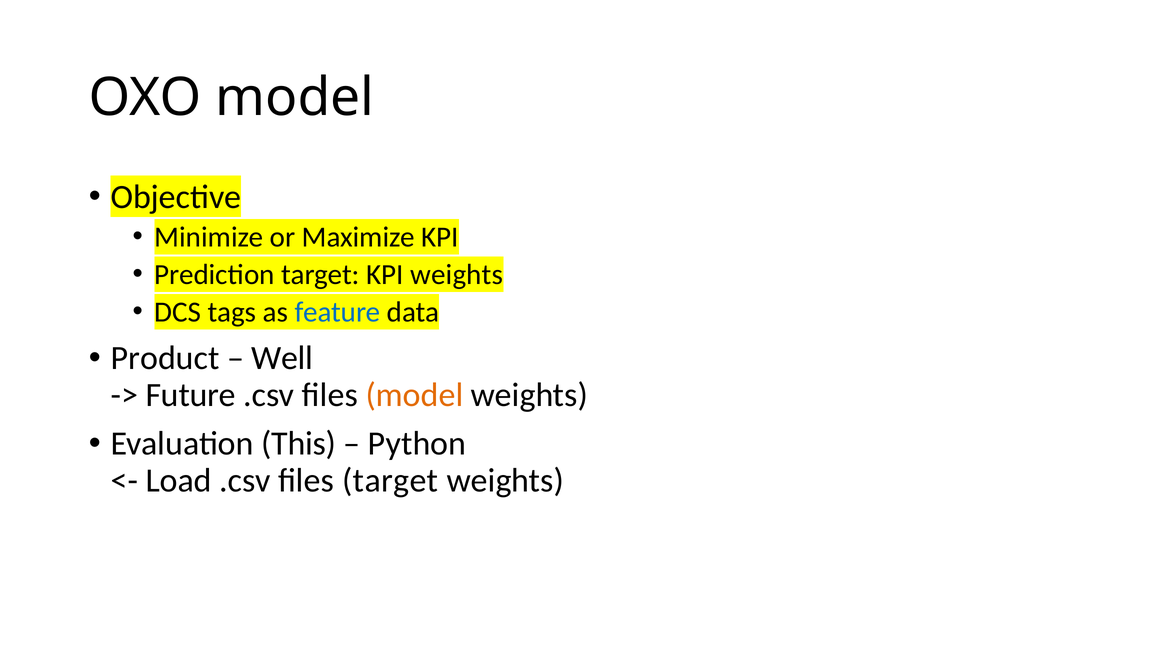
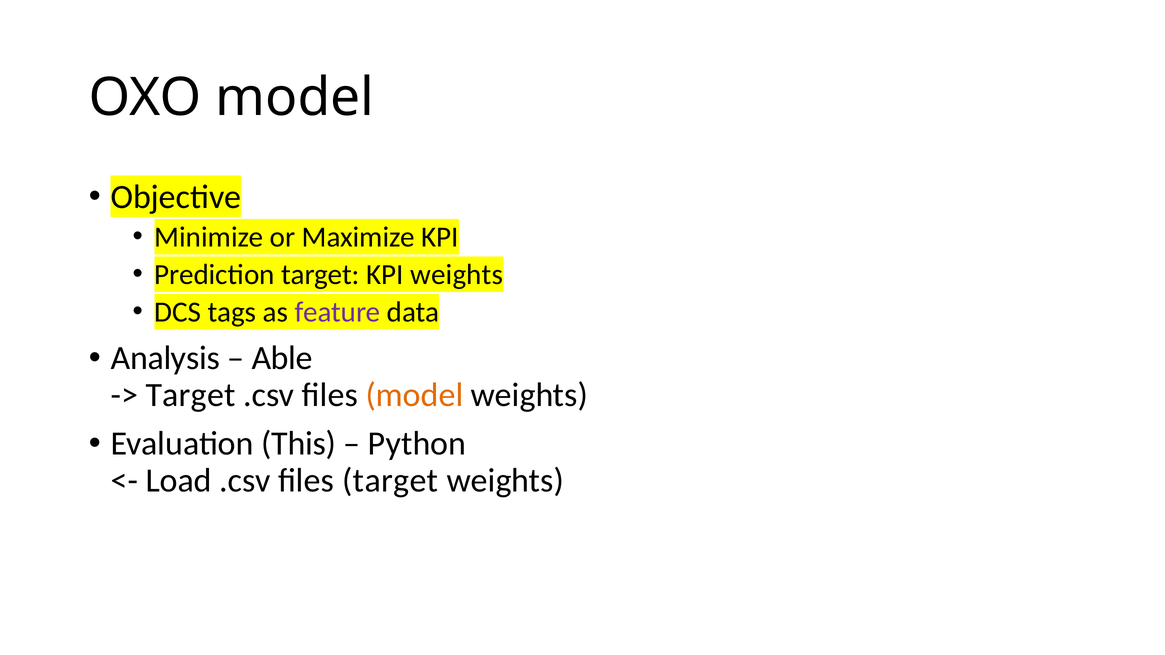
feature colour: blue -> purple
Product: Product -> Analysis
Well: Well -> Able
Future at (191, 395): Future -> Target
